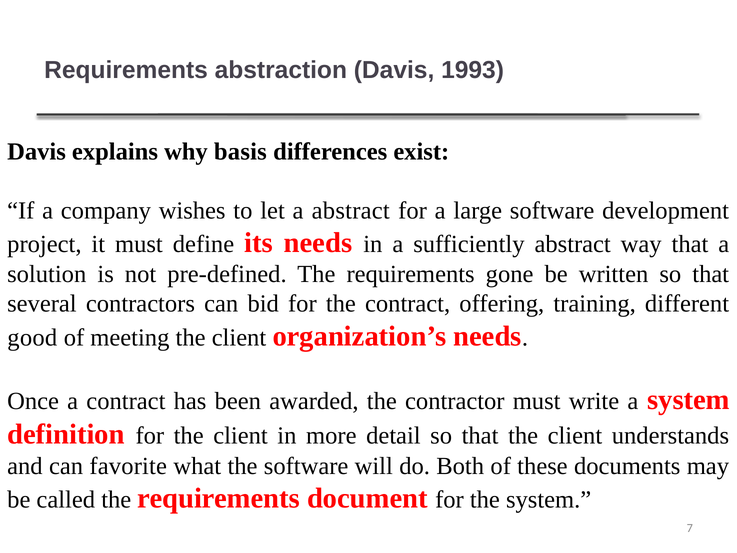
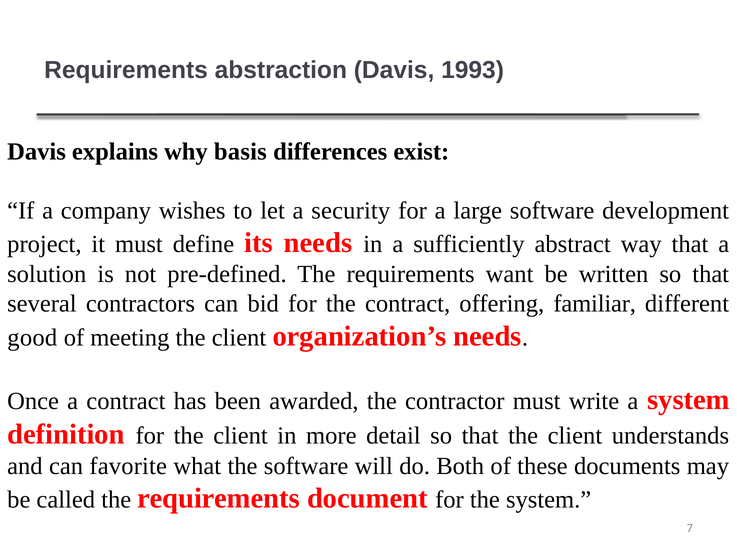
a abstract: abstract -> security
gone: gone -> want
training: training -> familiar
